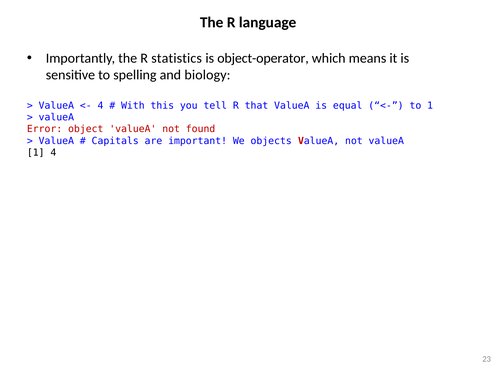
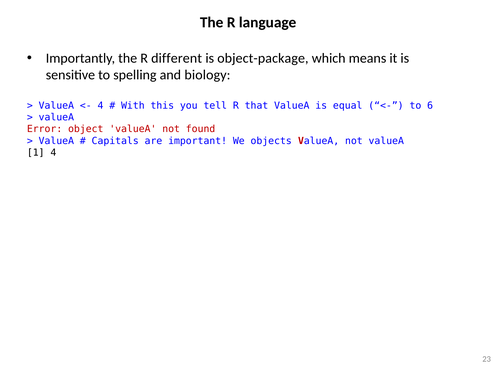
statistics: statistics -> different
object-operator: object-operator -> object-package
to 1: 1 -> 6
